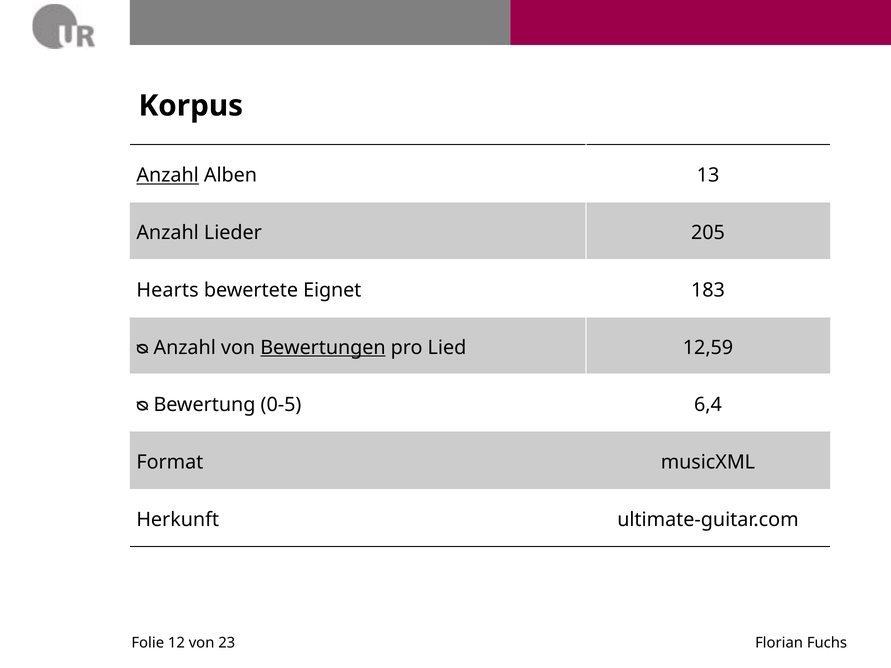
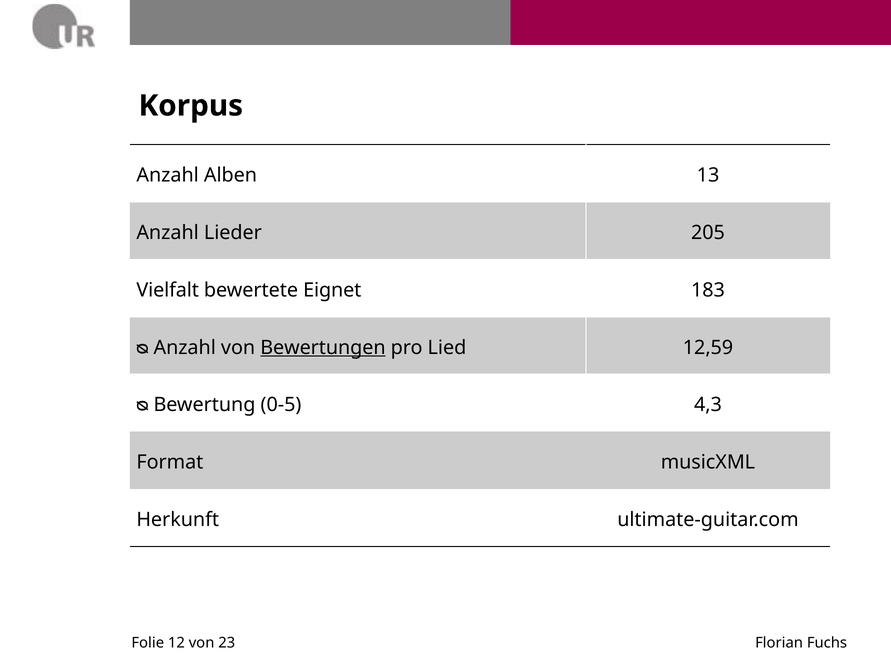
Anzahl at (168, 175) underline: present -> none
Hearts: Hearts -> Vielfalt
6,4: 6,4 -> 4,3
